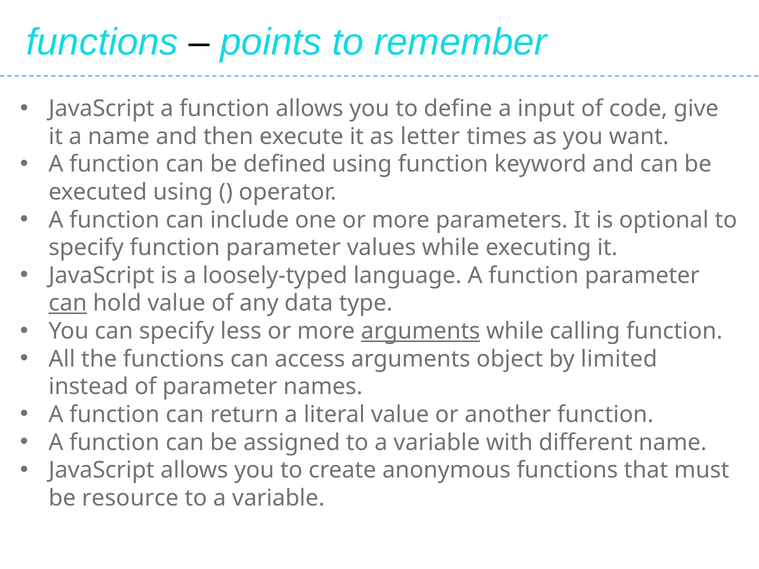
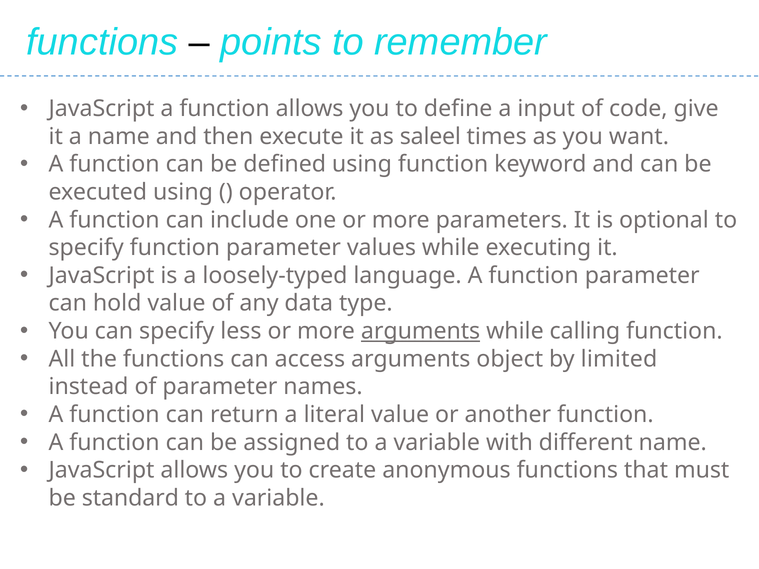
letter: letter -> saleel
can at (68, 303) underline: present -> none
resource: resource -> standard
